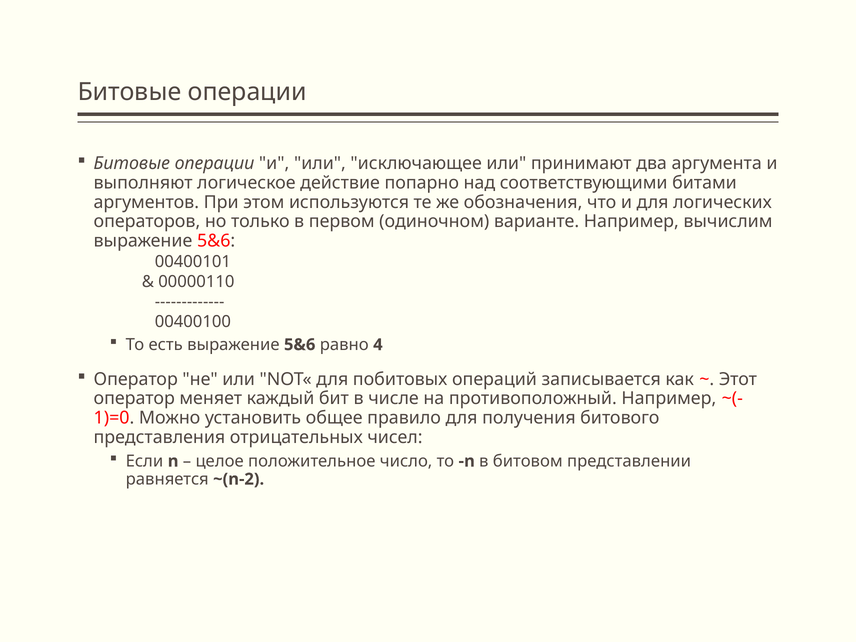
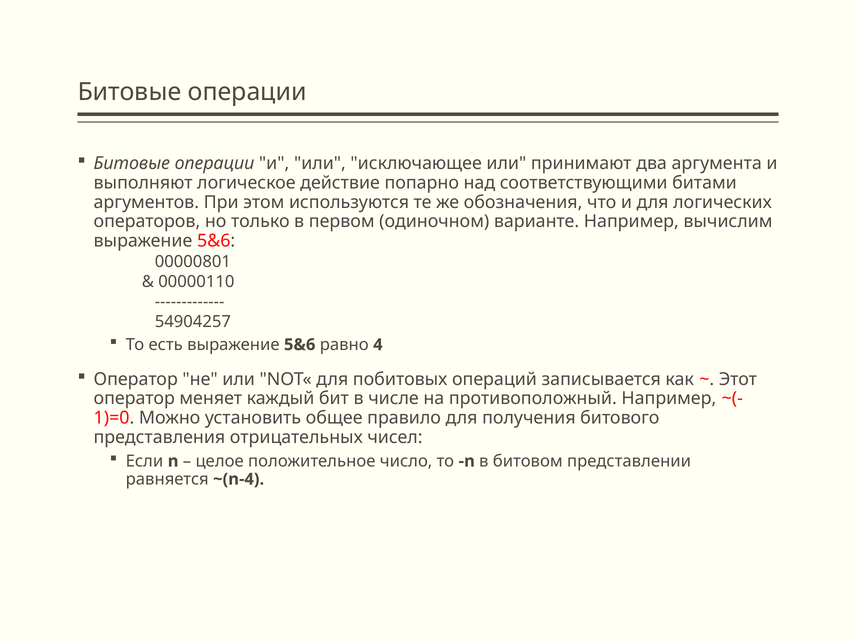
00400101: 00400101 -> 00000801
00400100: 00400100 -> 54904257
~(n-2: ~(n-2 -> ~(n-4
